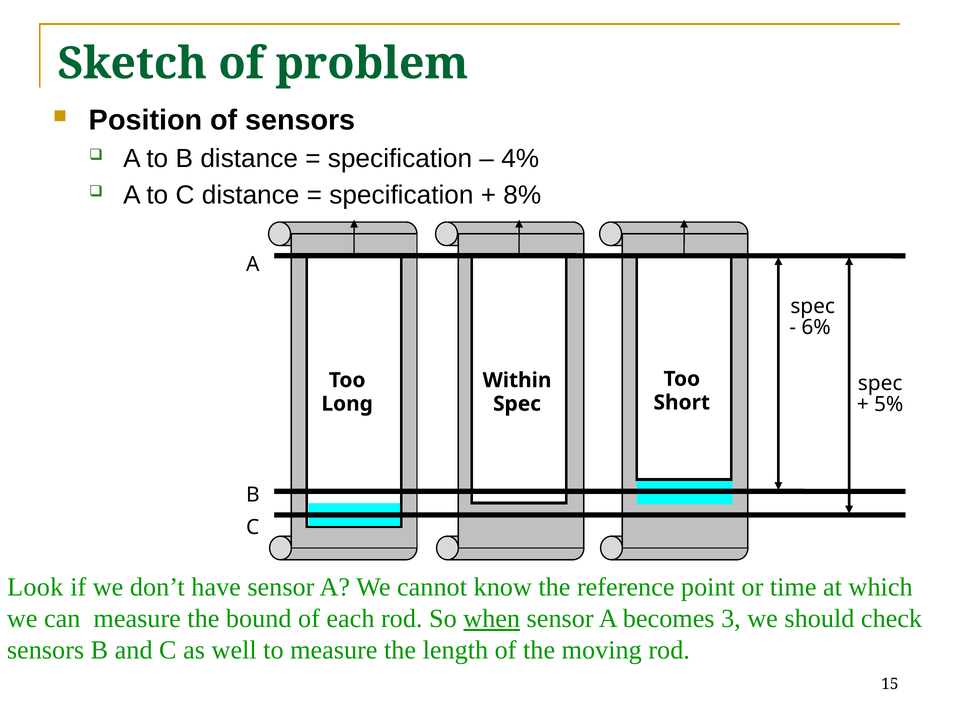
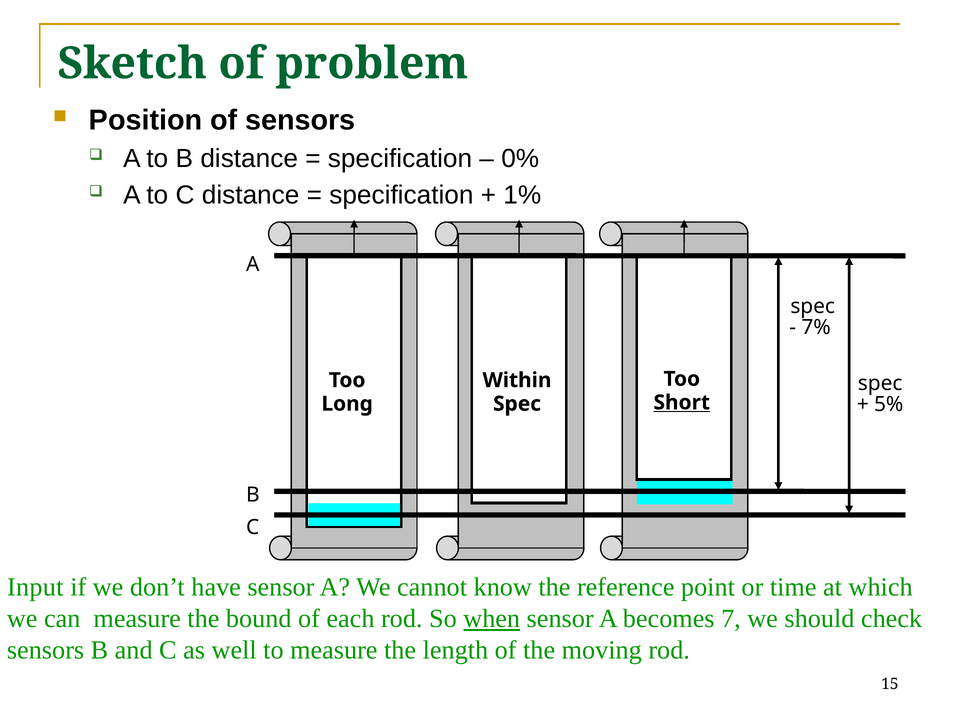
4%: 4% -> 0%
8%: 8% -> 1%
6%: 6% -> 7%
Short underline: none -> present
Look: Look -> Input
3: 3 -> 7
